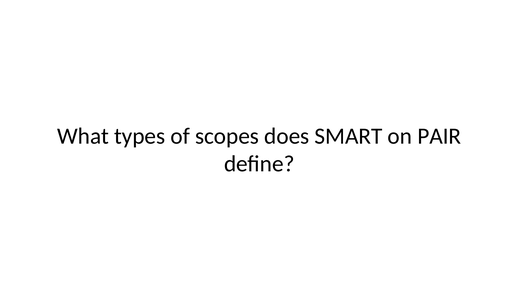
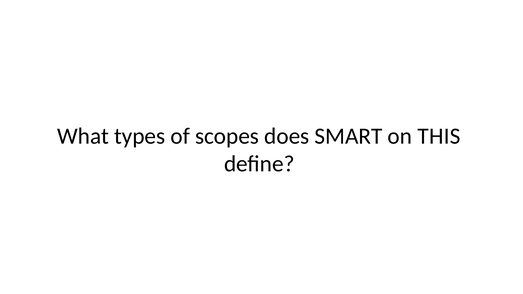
PAIR: PAIR -> THIS
